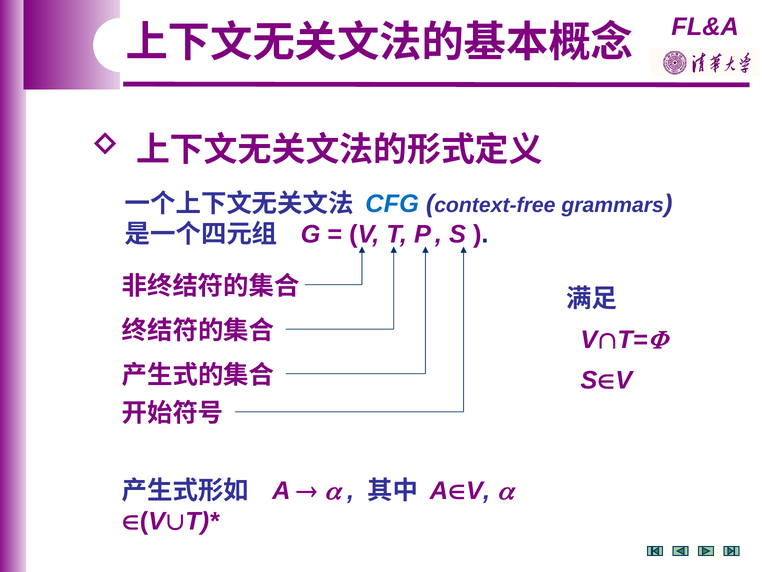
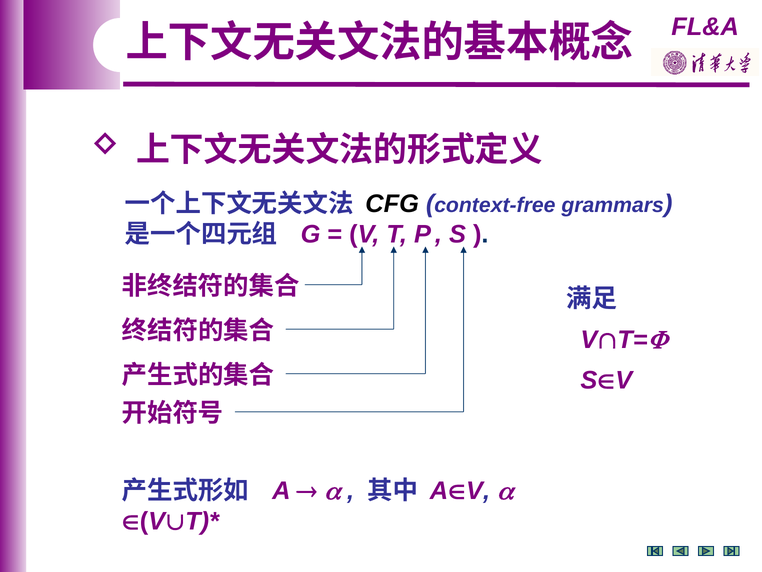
CFG colour: blue -> black
